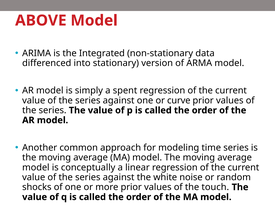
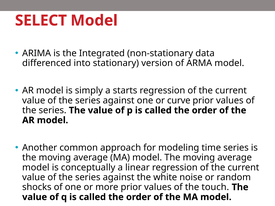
ABOVE: ABOVE -> SELECT
spent: spent -> starts
